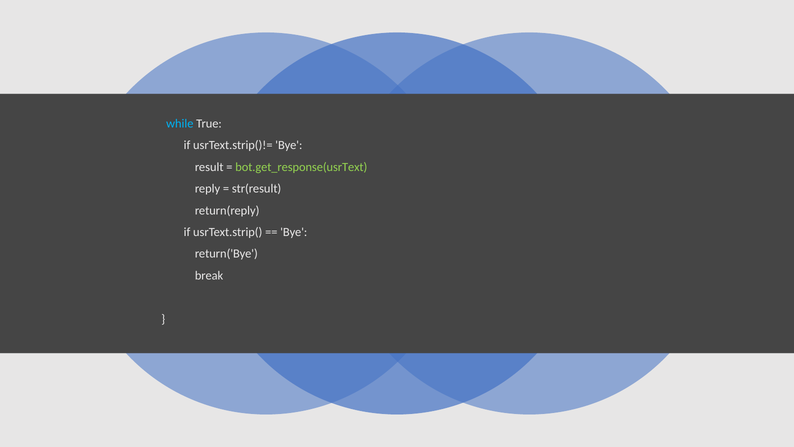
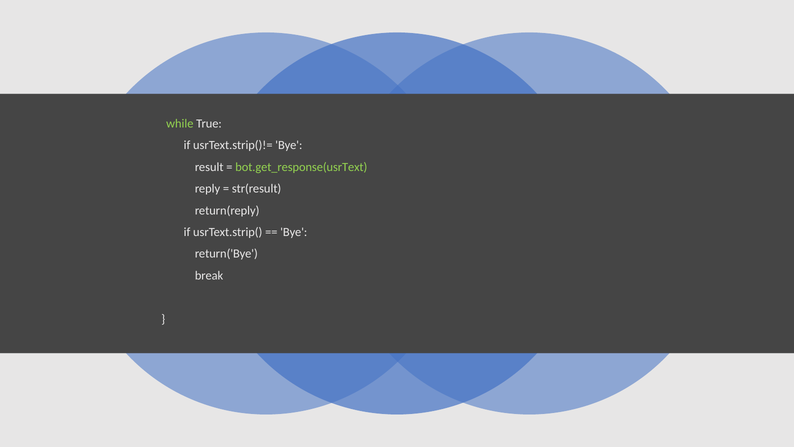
while colour: light blue -> light green
